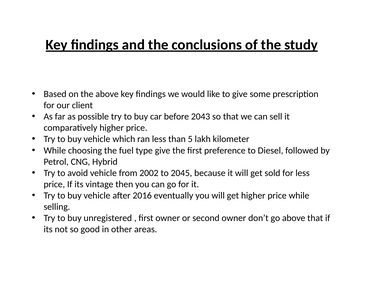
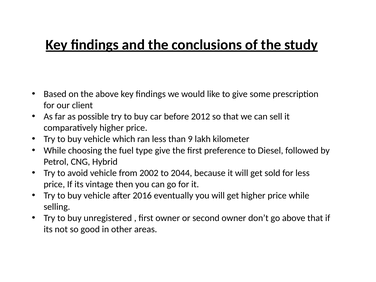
2043: 2043 -> 2012
5: 5 -> 9
2045: 2045 -> 2044
